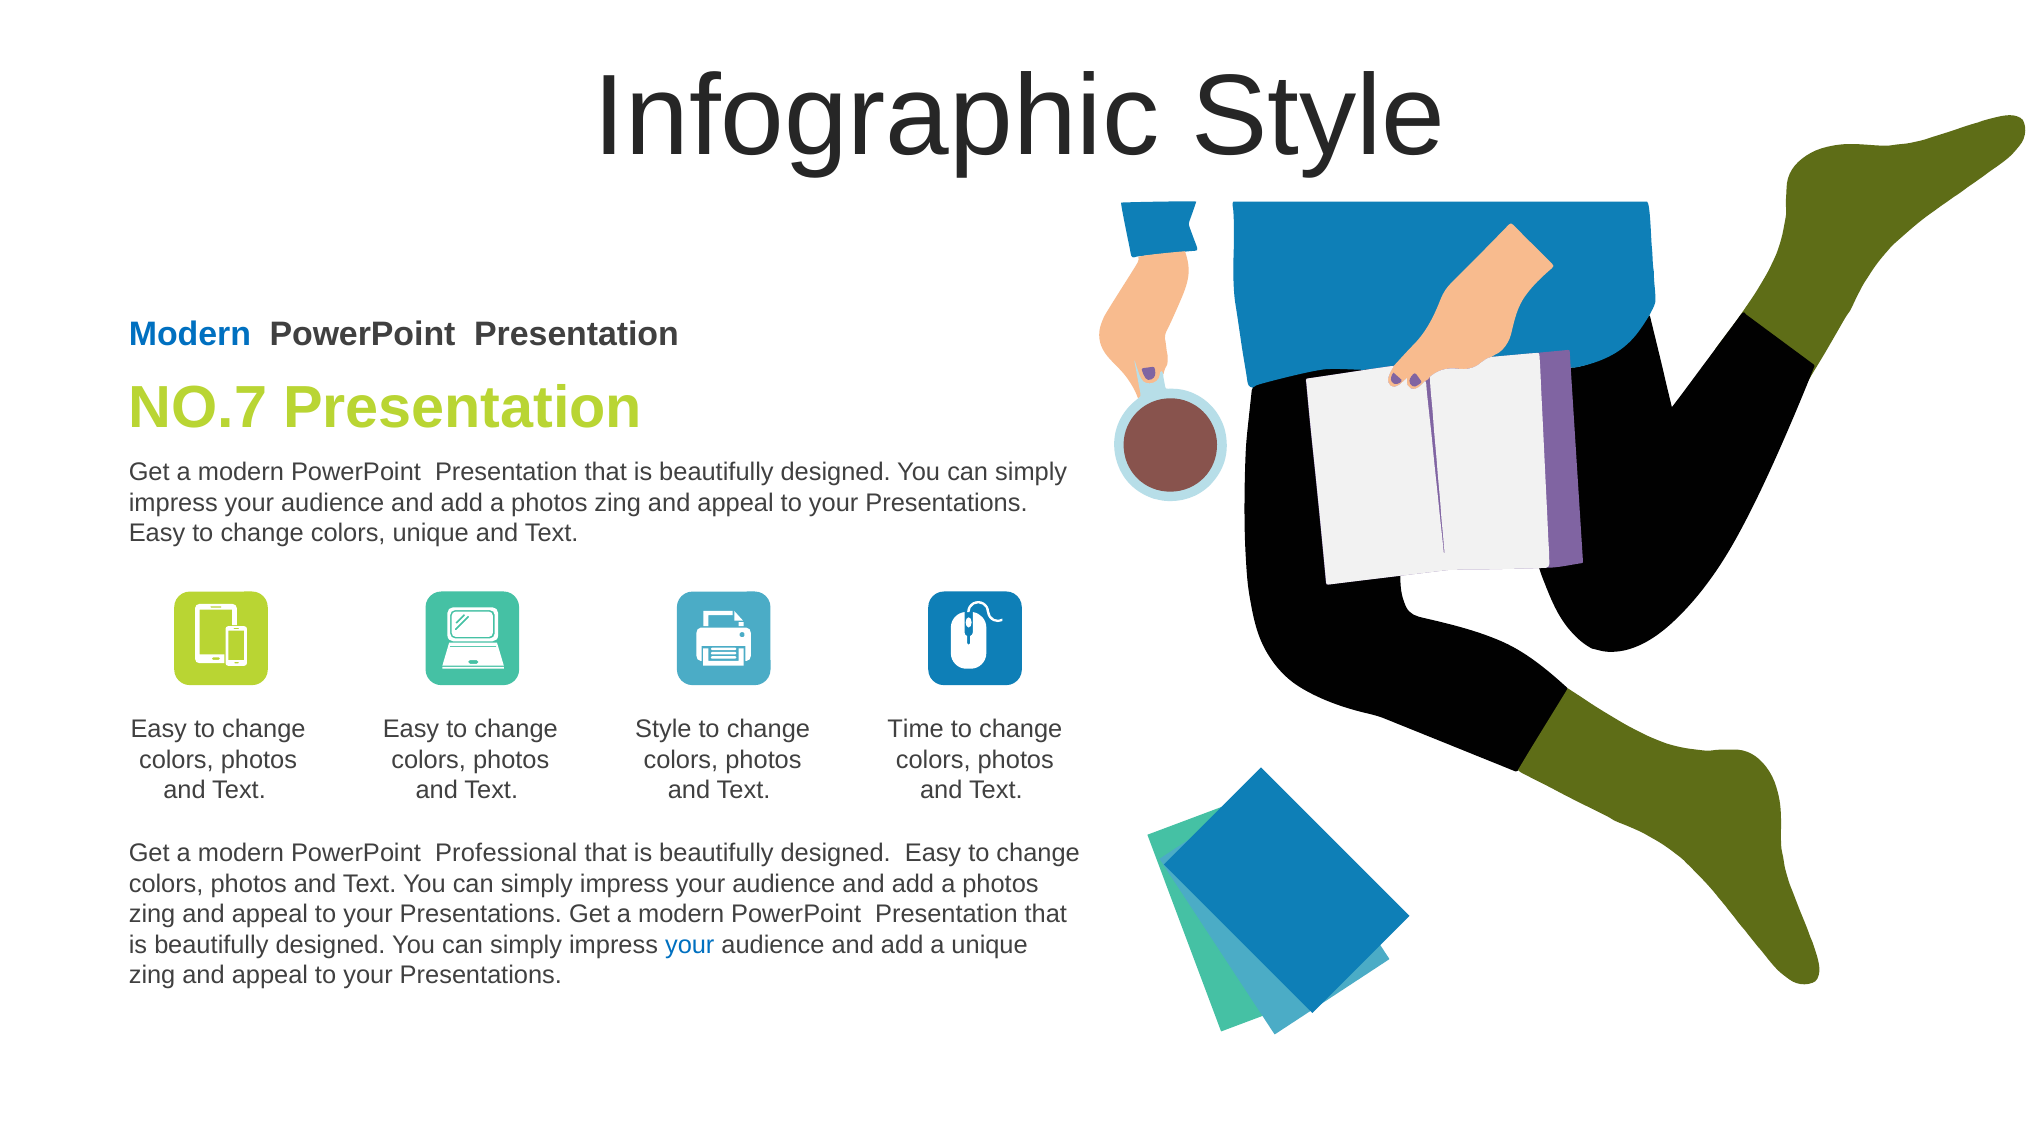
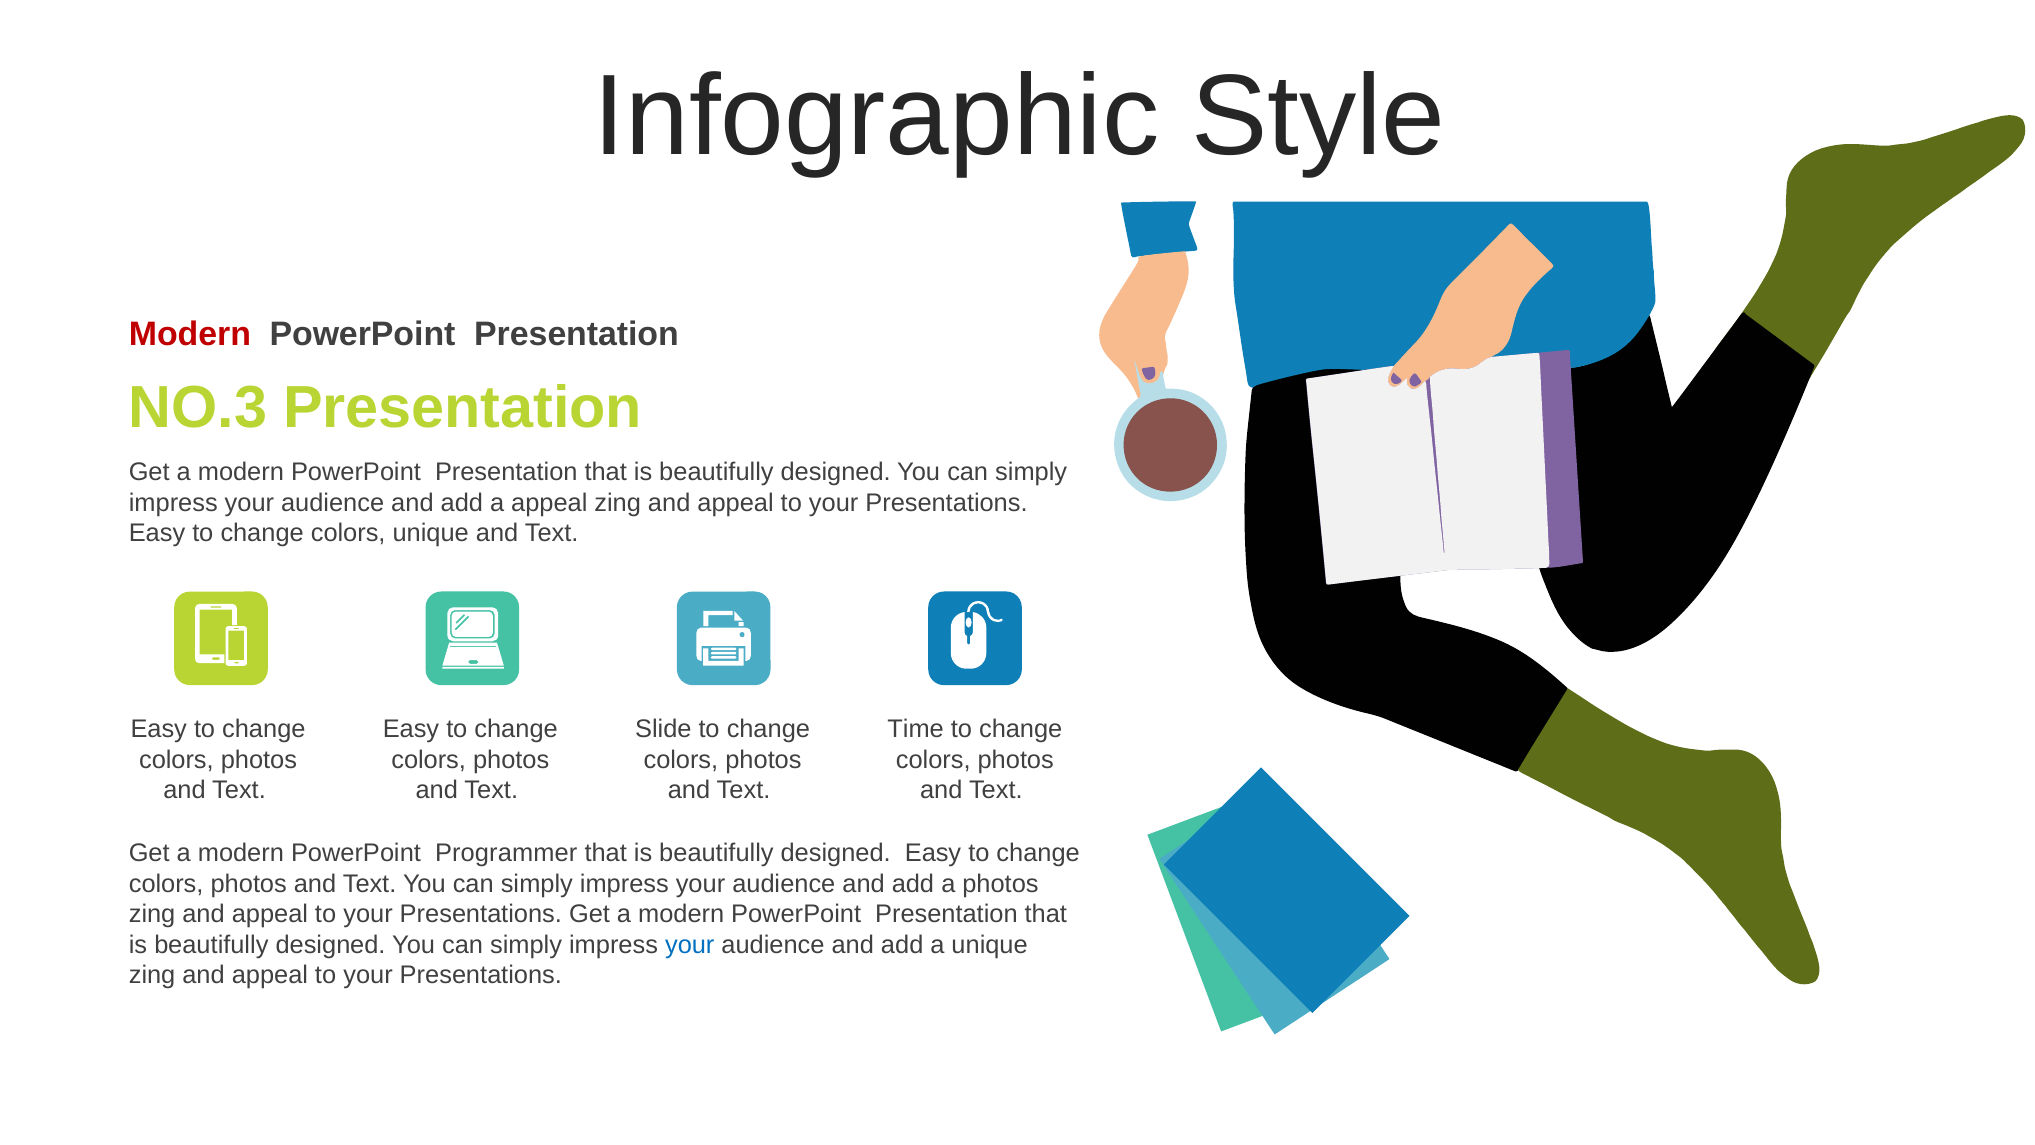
Modern at (190, 334) colour: blue -> red
NO.7: NO.7 -> NO.3
photos at (549, 503): photos -> appeal
Style at (663, 729): Style -> Slide
Professional: Professional -> Programmer
